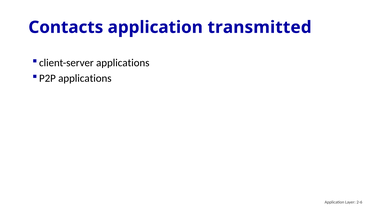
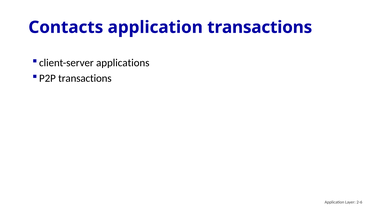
application transmitted: transmitted -> transactions
P2P applications: applications -> transactions
